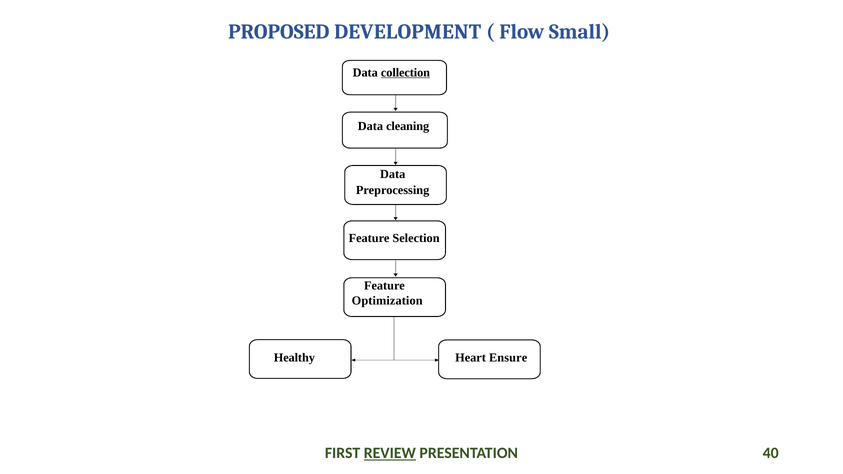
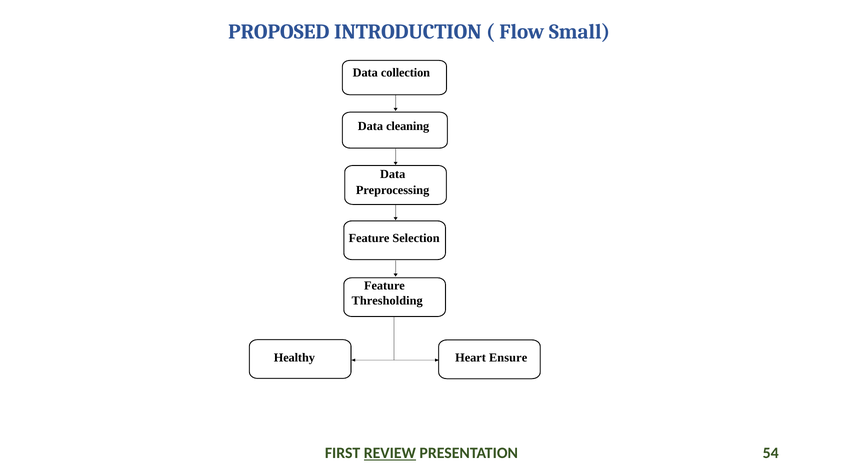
DEVELOPMENT: DEVELOPMENT -> INTRODUCTION
collection underline: present -> none
Optimization: Optimization -> Thresholding
40: 40 -> 54
